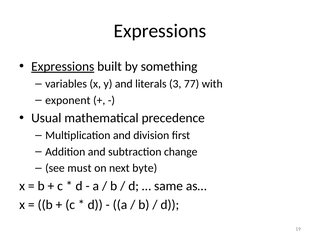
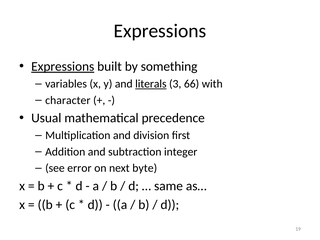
literals underline: none -> present
77: 77 -> 66
exponent: exponent -> character
change: change -> integer
must: must -> error
